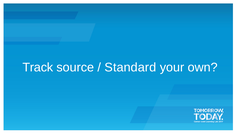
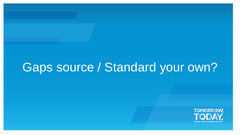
Track: Track -> Gaps
